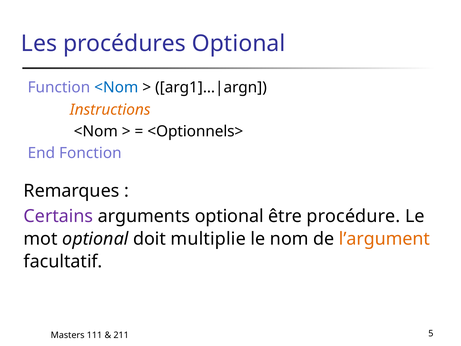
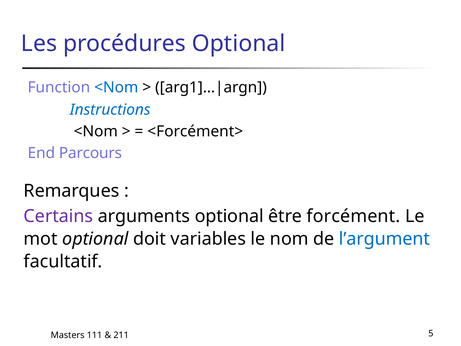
Instructions colour: orange -> blue
<Optionnels>: <Optionnels> -> <Forcément>
Fonction: Fonction -> Parcours
procédure: procédure -> forcément
multiplie: multiplie -> variables
l’argument colour: orange -> blue
